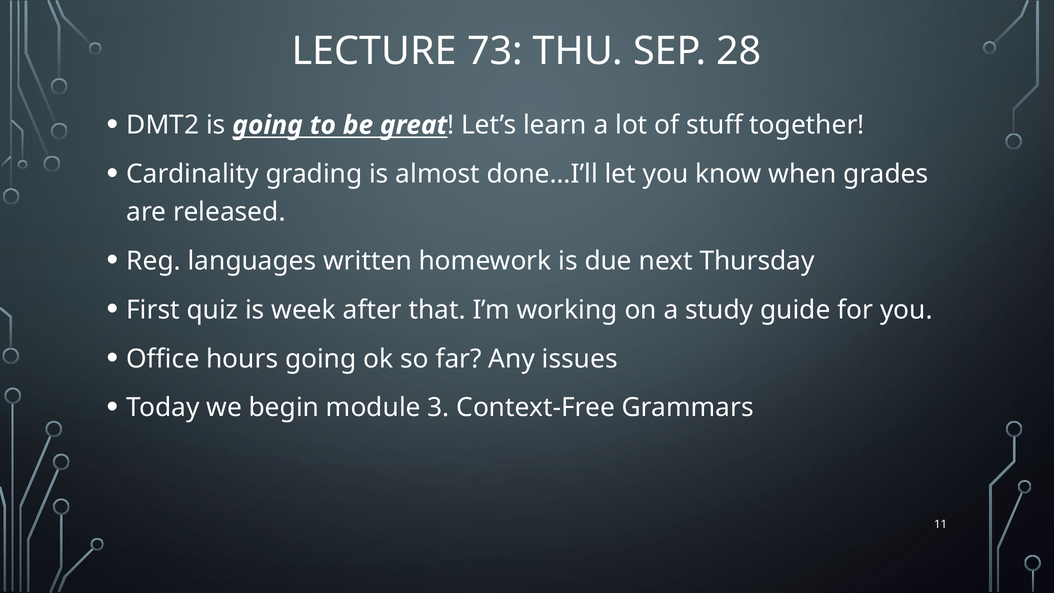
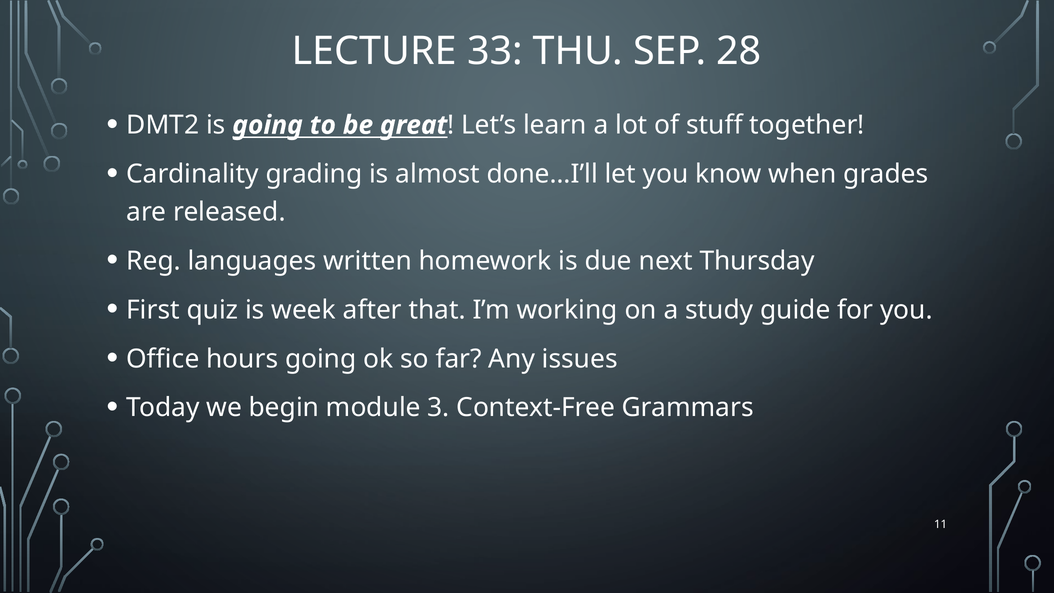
73: 73 -> 33
